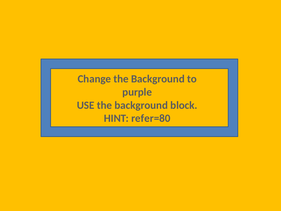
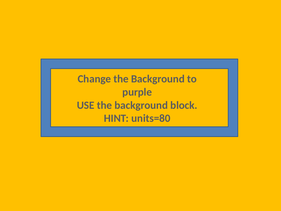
refer=80: refer=80 -> units=80
